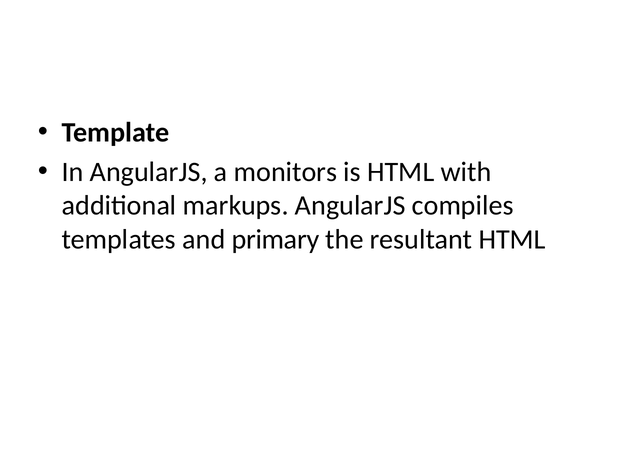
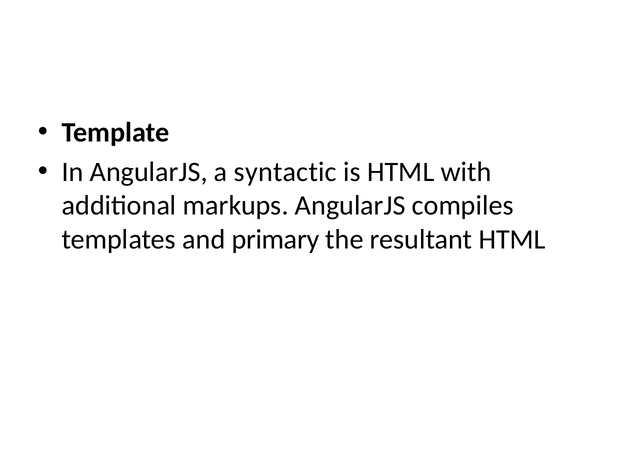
monitors: monitors -> syntactic
